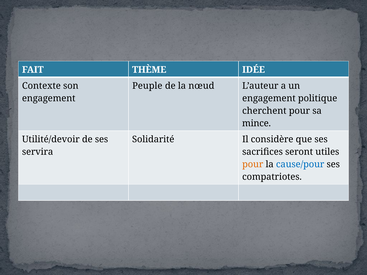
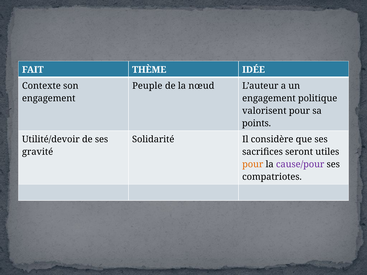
cherchent: cherchent -> valorisent
mince: mince -> points
servira: servira -> gravité
cause/pour colour: blue -> purple
